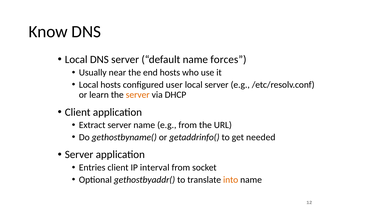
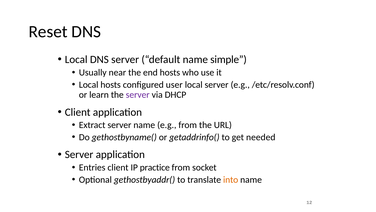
Know: Know -> Reset
forces: forces -> simple
server at (138, 95) colour: orange -> purple
interval: interval -> practice
